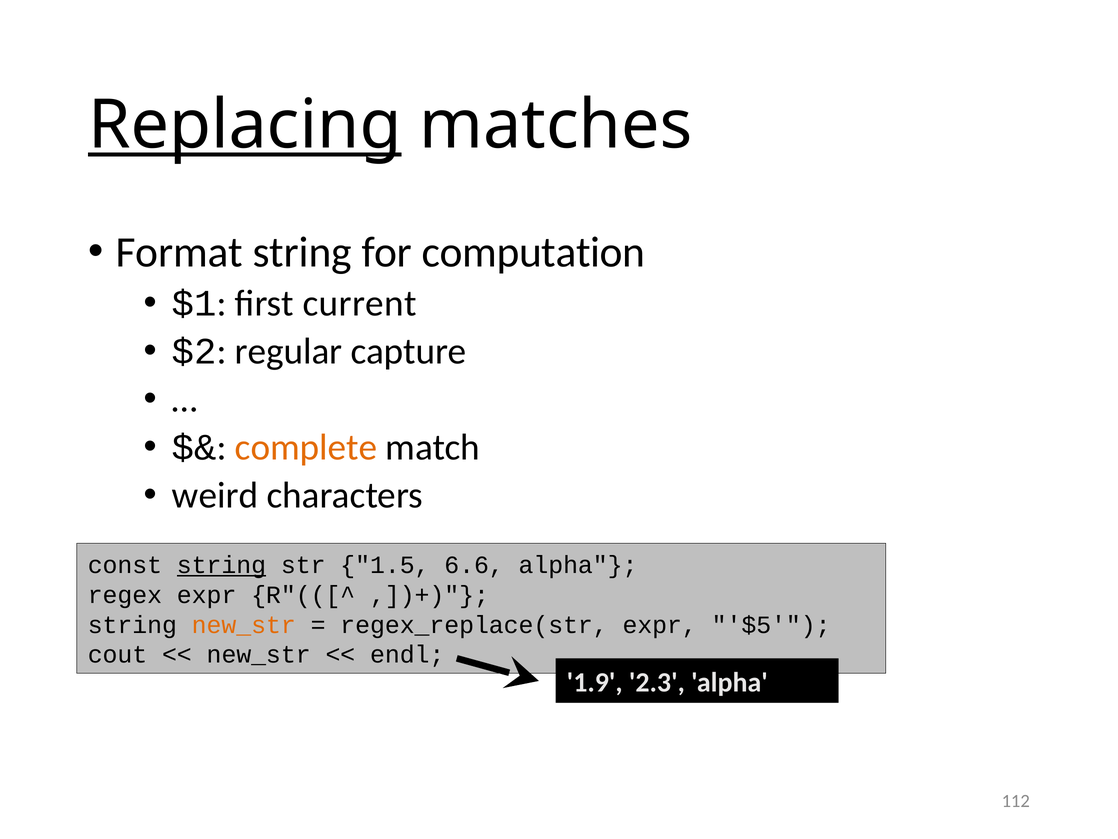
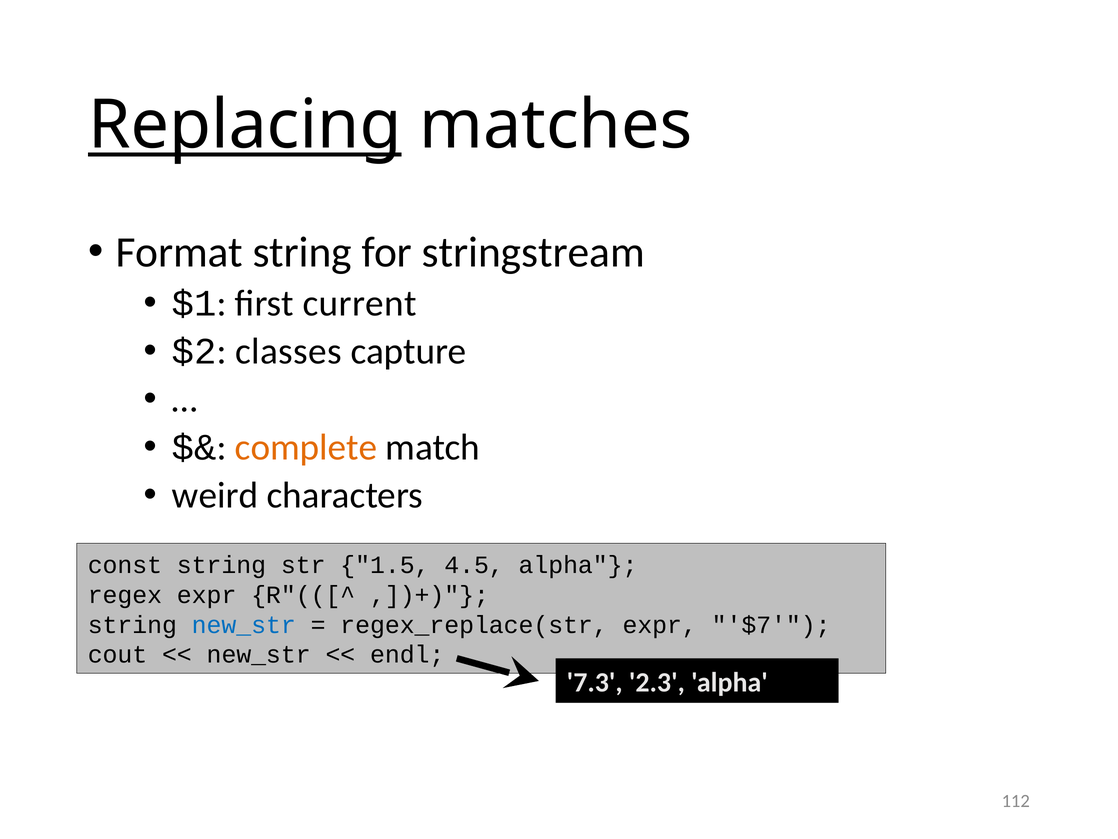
computation: computation -> stringstream
regular: regular -> classes
string at (221, 565) underline: present -> none
6.6: 6.6 -> 4.5
new_str at (244, 624) colour: orange -> blue
$5: $5 -> $7
1.9: 1.9 -> 7.3
